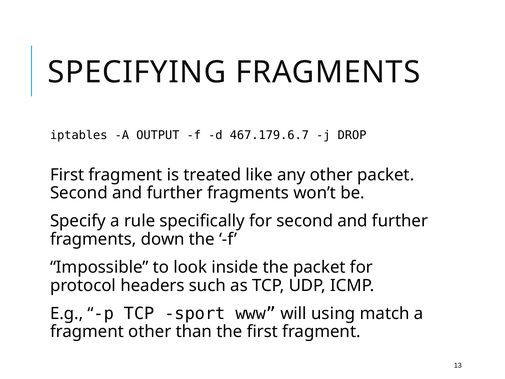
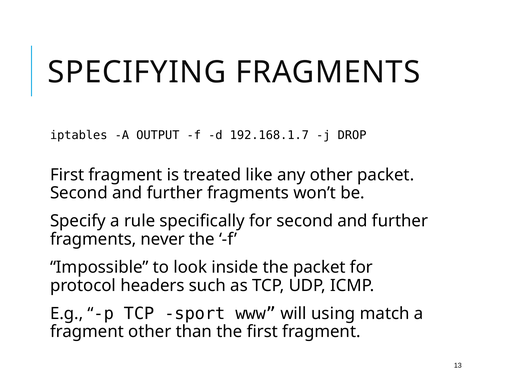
467.179.6.7: 467.179.6.7 -> 192.168.1.7
down: down -> never
